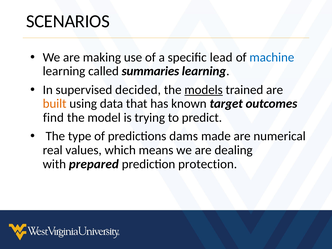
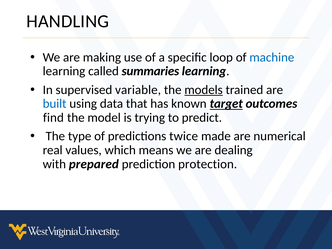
SCENARIOS: SCENARIOS -> HANDLING
lead: lead -> loop
decided: decided -> variable
built colour: orange -> blue
target underline: none -> present
dams: dams -> twice
